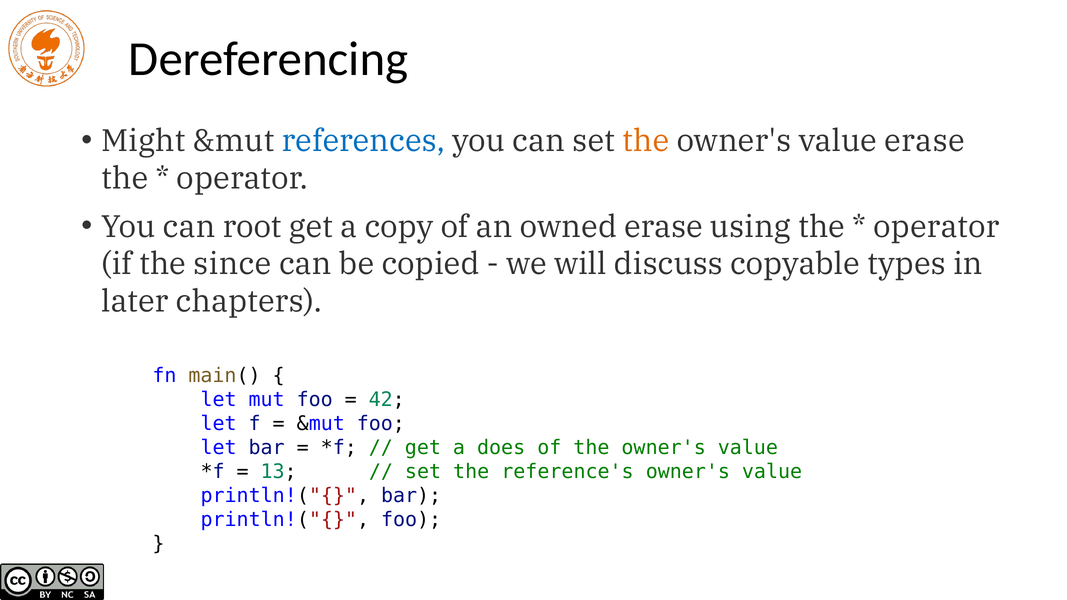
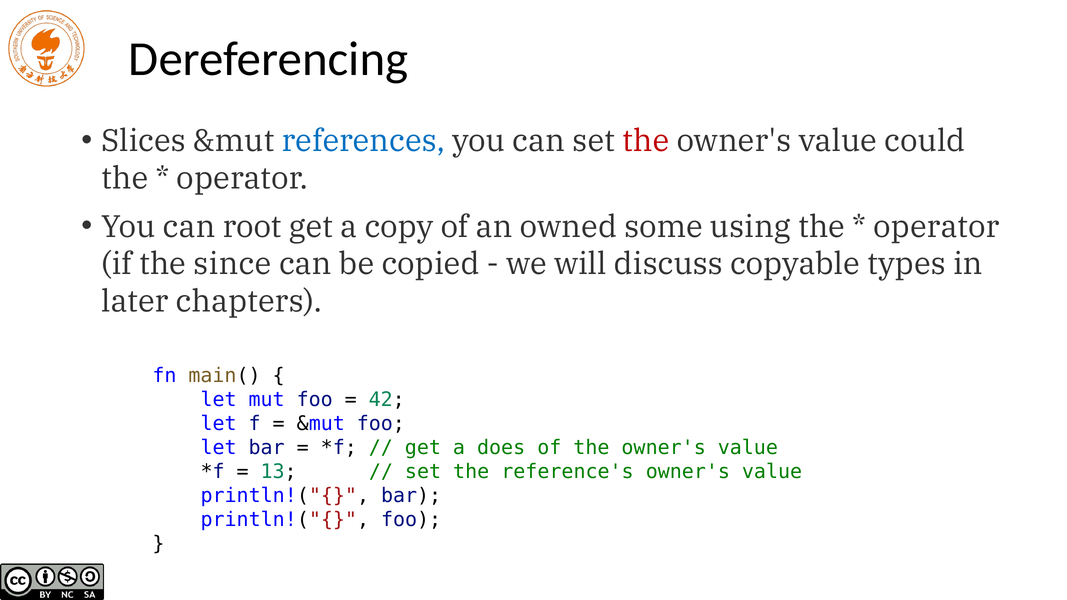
Might: Might -> Slices
the at (646, 141) colour: orange -> red
value erase: erase -> could
owned erase: erase -> some
